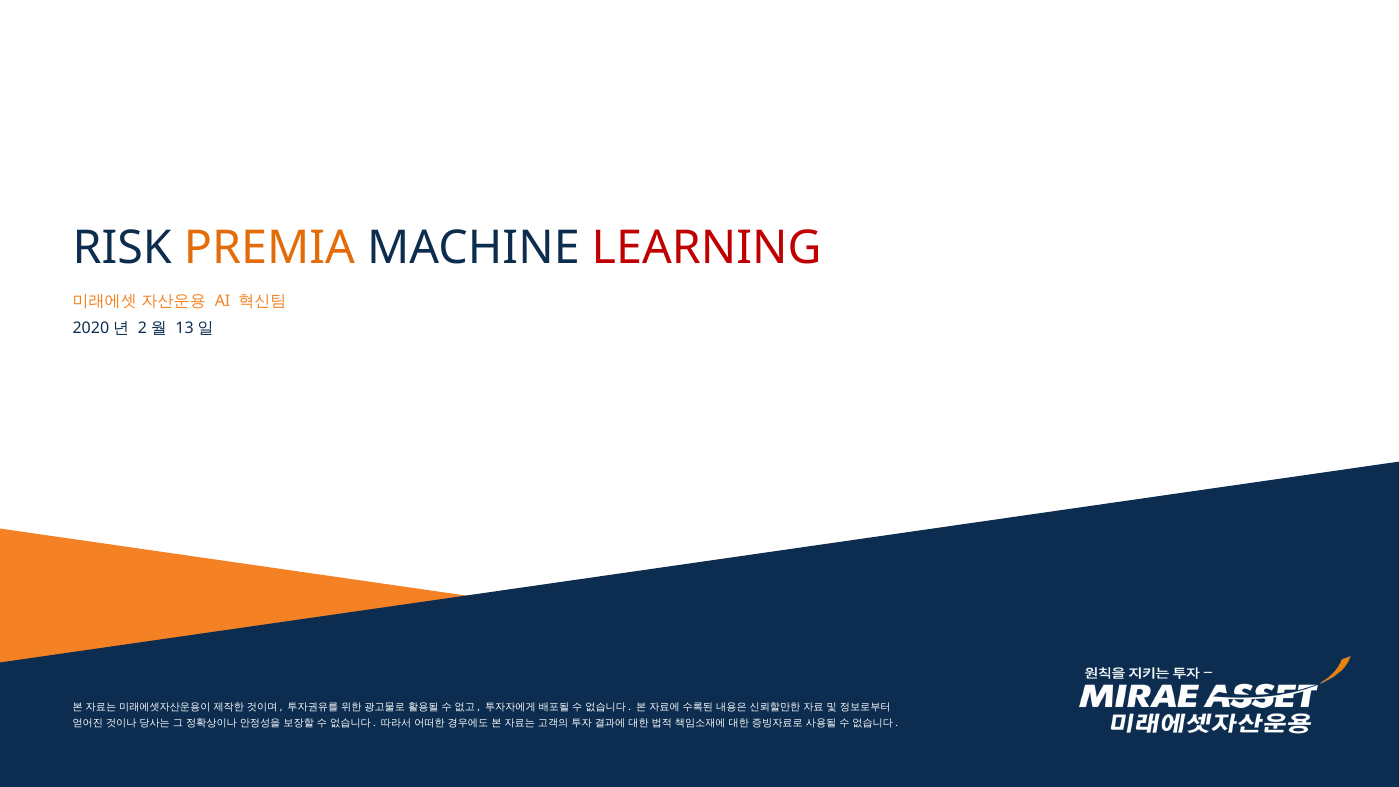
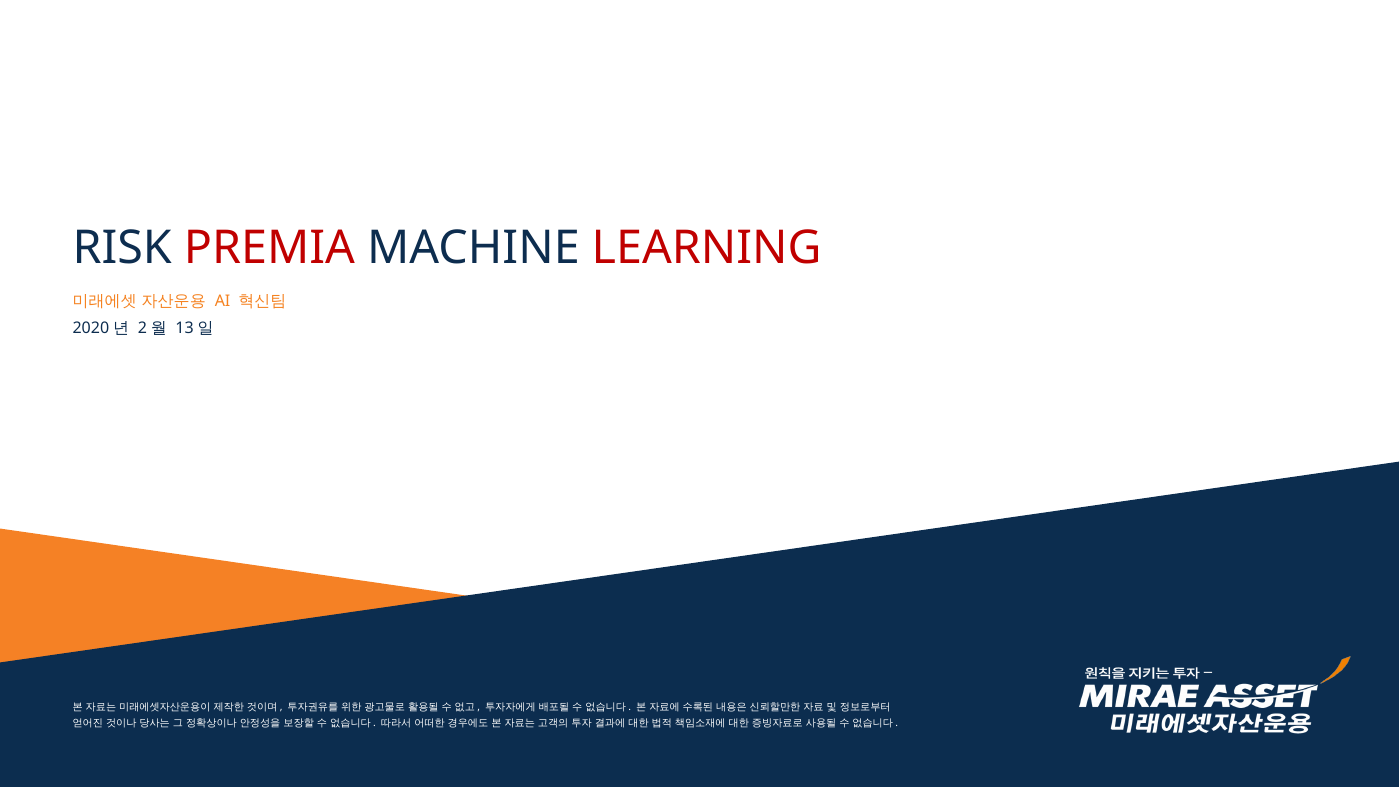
PREMIA colour: orange -> red
